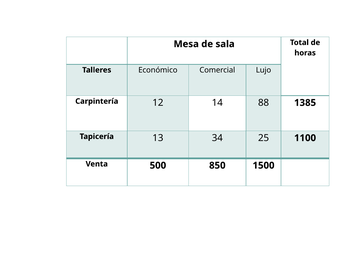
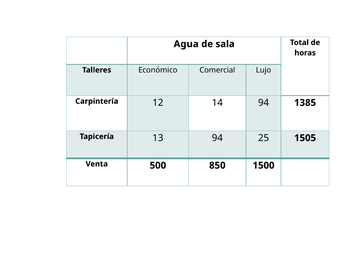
Mesa: Mesa -> Agua
14 88: 88 -> 94
13 34: 34 -> 94
1100: 1100 -> 1505
